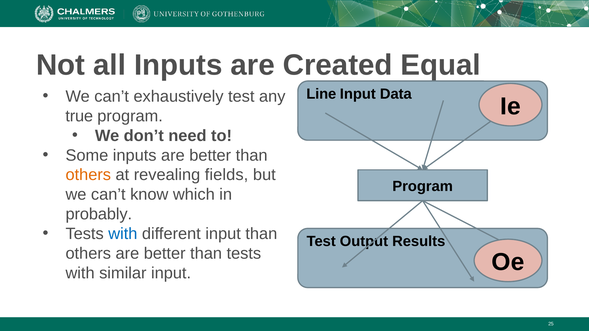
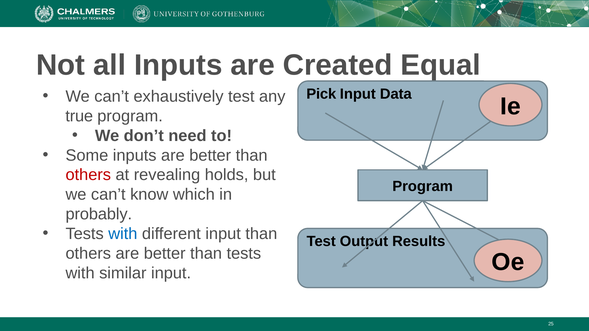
Line: Line -> Pick
others at (88, 175) colour: orange -> red
fields: fields -> holds
